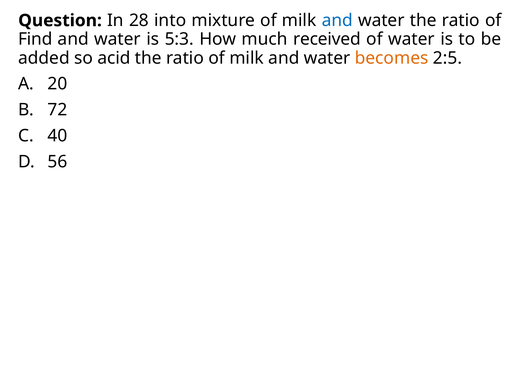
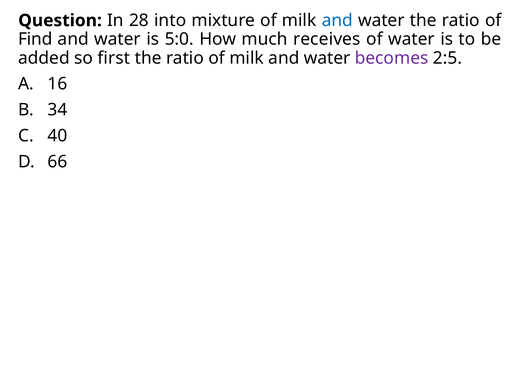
5:3: 5:3 -> 5:0
received: received -> receives
acid: acid -> first
becomes colour: orange -> purple
20: 20 -> 16
72: 72 -> 34
56: 56 -> 66
